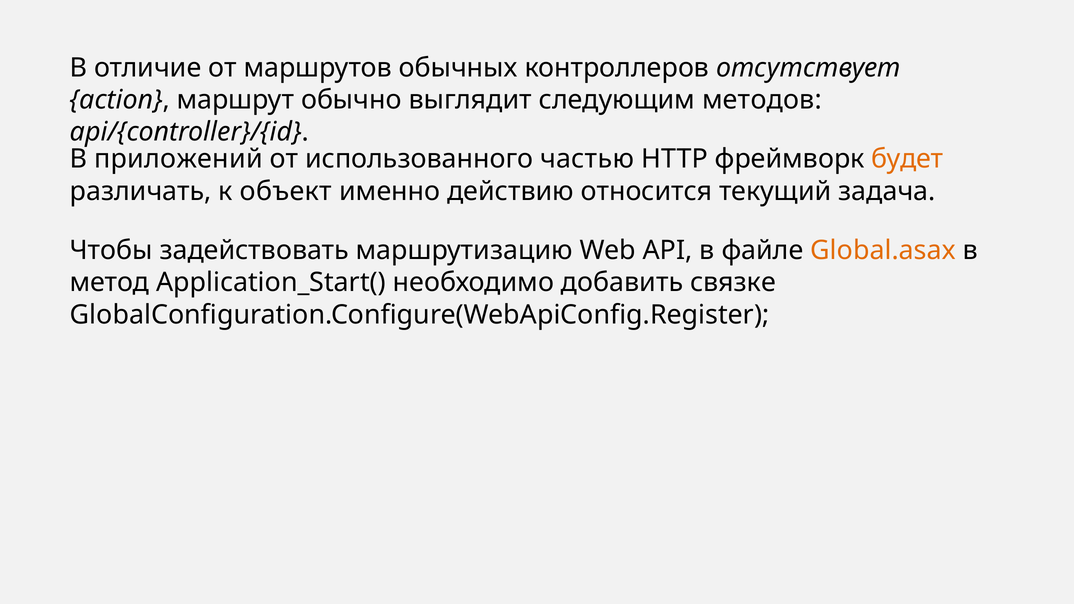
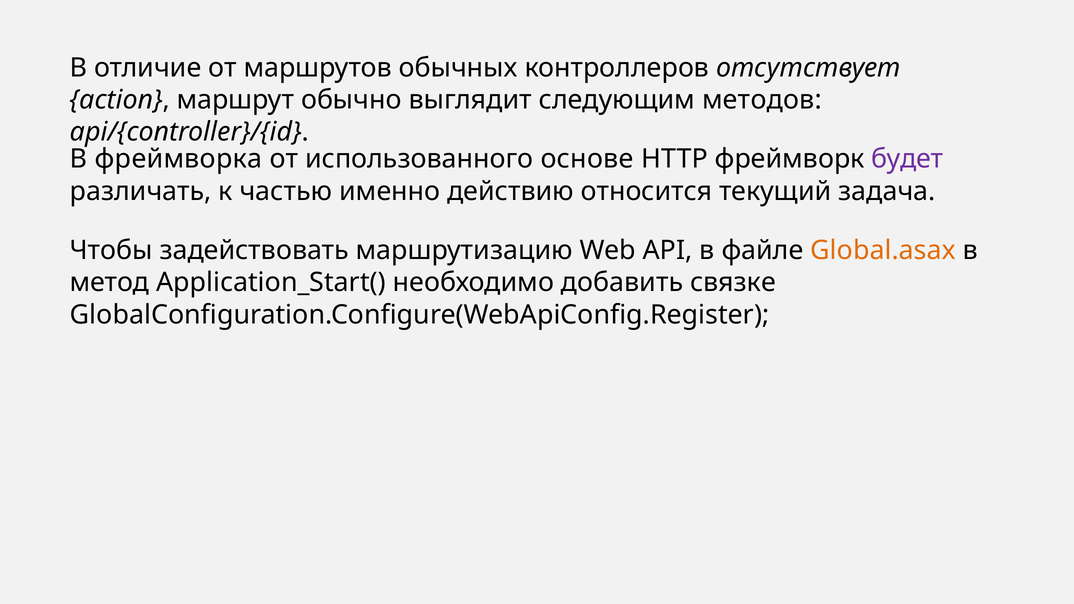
приложений: приложений -> фреймворка
частью: частью -> основе
будет colour: orange -> purple
объект: объект -> частью
